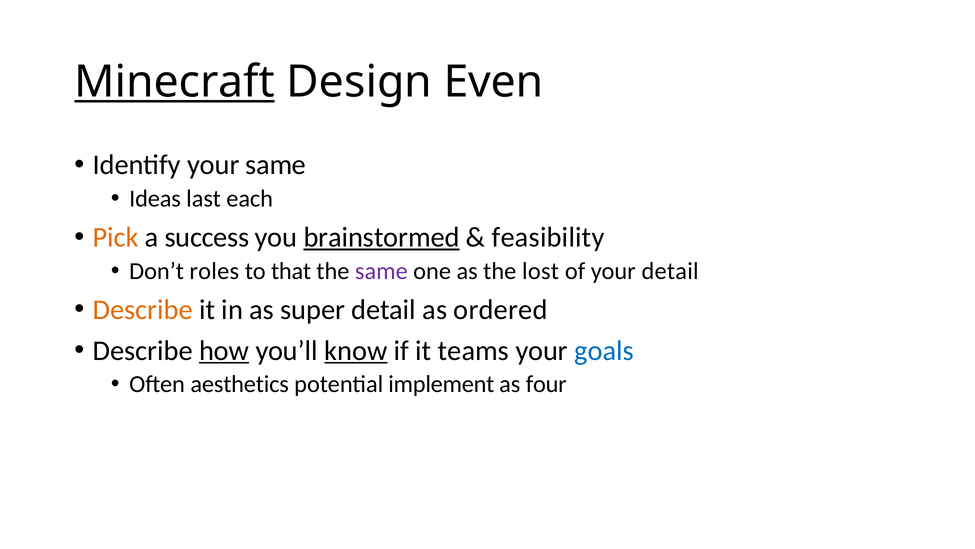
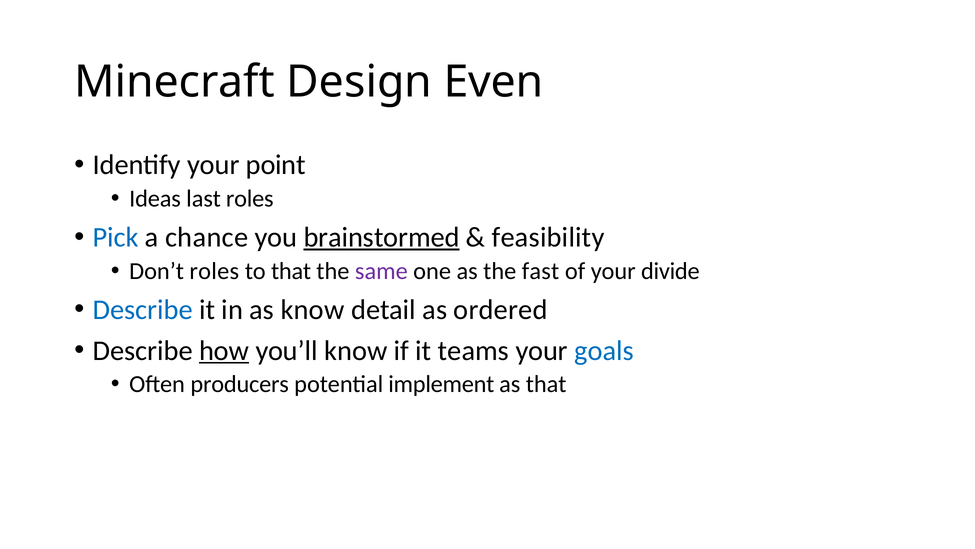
Minecraft underline: present -> none
your same: same -> point
last each: each -> roles
Pick colour: orange -> blue
success: success -> chance
lost: lost -> fast
your detail: detail -> divide
Describe at (143, 309) colour: orange -> blue
as super: super -> know
know at (356, 350) underline: present -> none
aesthetics: aesthetics -> producers
as four: four -> that
